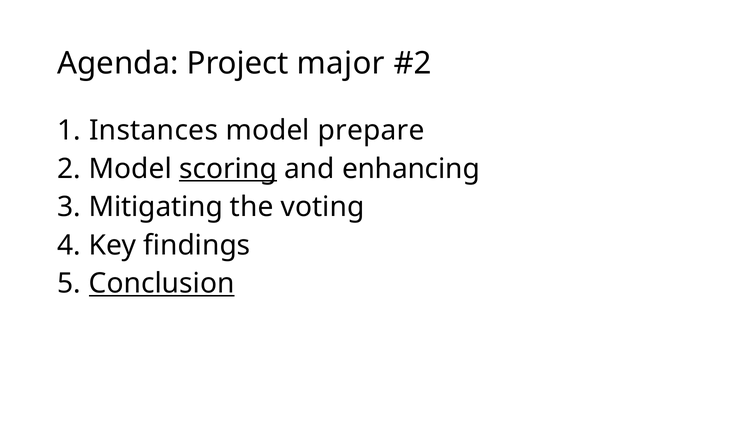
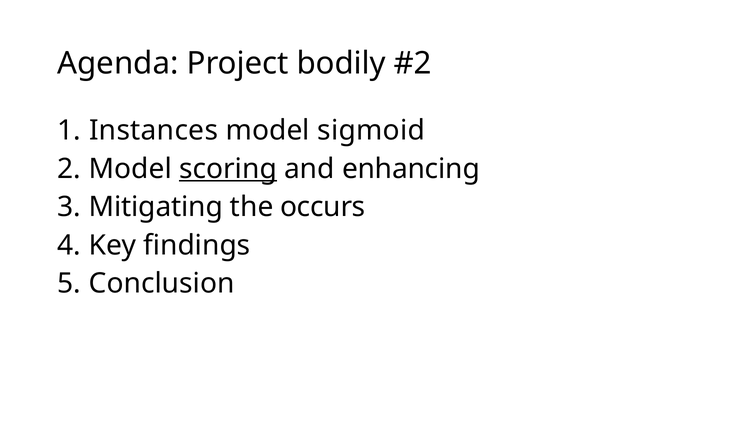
major: major -> bodily
prepare: prepare -> sigmoid
voting: voting -> occurs
Conclusion underline: present -> none
